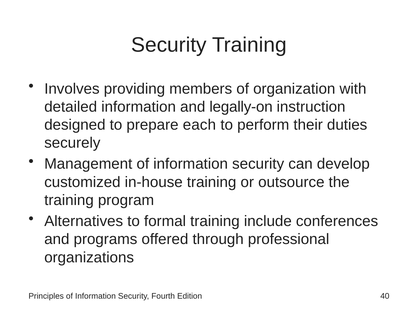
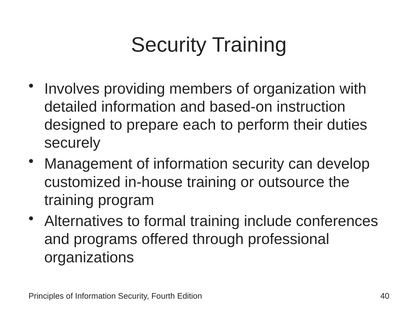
legally-on: legally-on -> based-on
